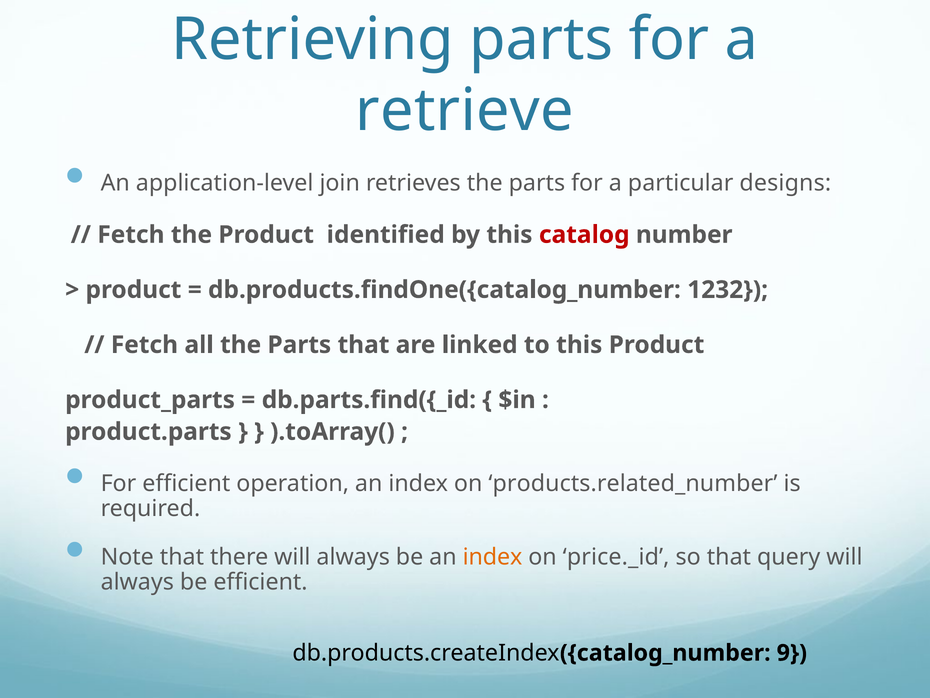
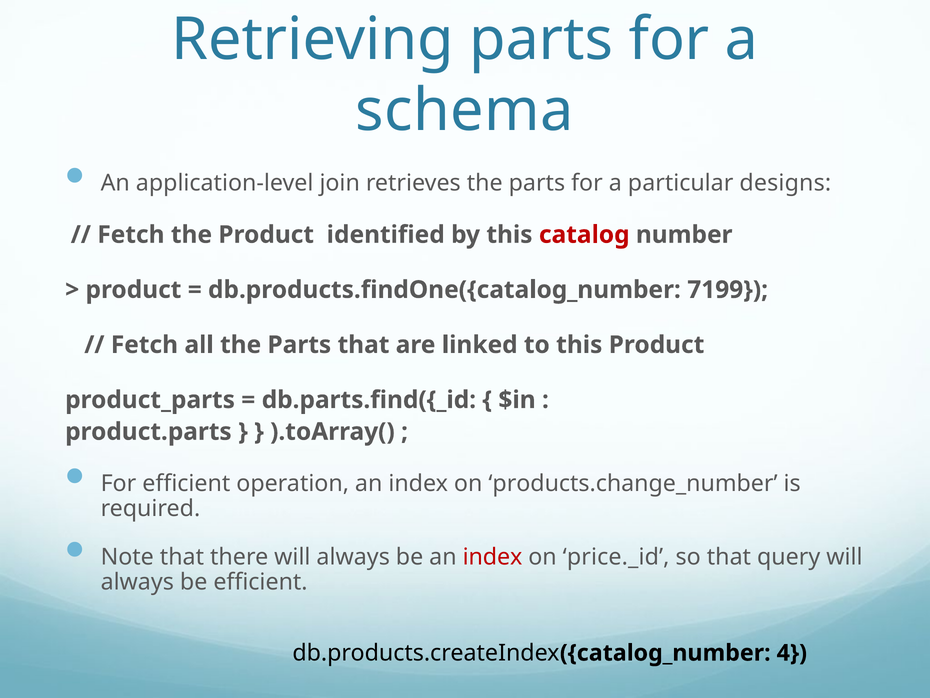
retrieve: retrieve -> schema
1232: 1232 -> 7199
products.related_number: products.related_number -> products.change_number
index at (493, 557) colour: orange -> red
9: 9 -> 4
